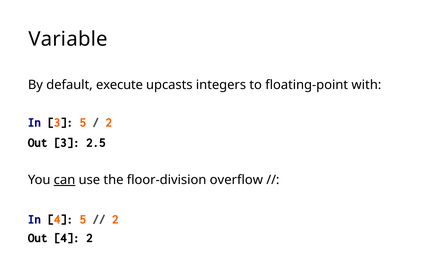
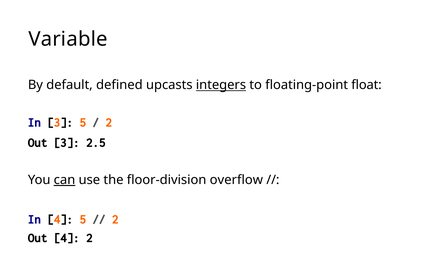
execute: execute -> defined
integers underline: none -> present
with: with -> float
